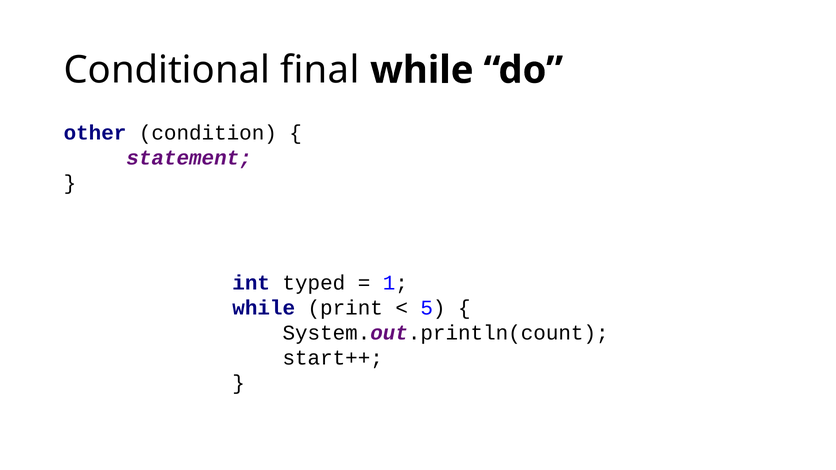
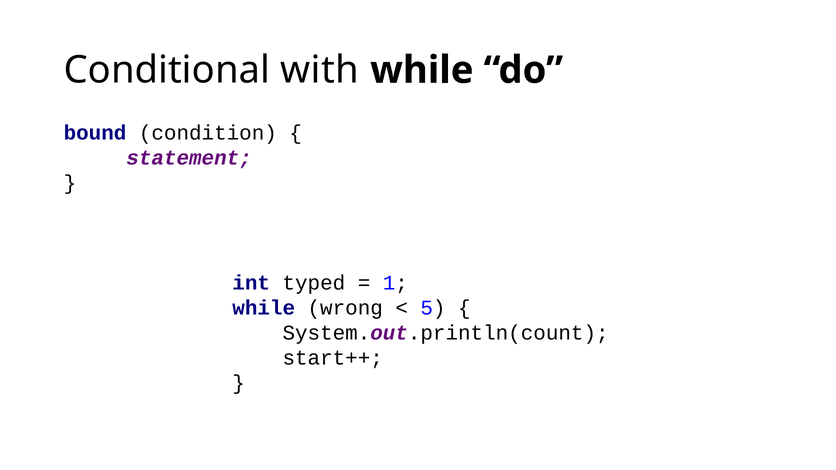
final: final -> with
other: other -> bound
print: print -> wrong
